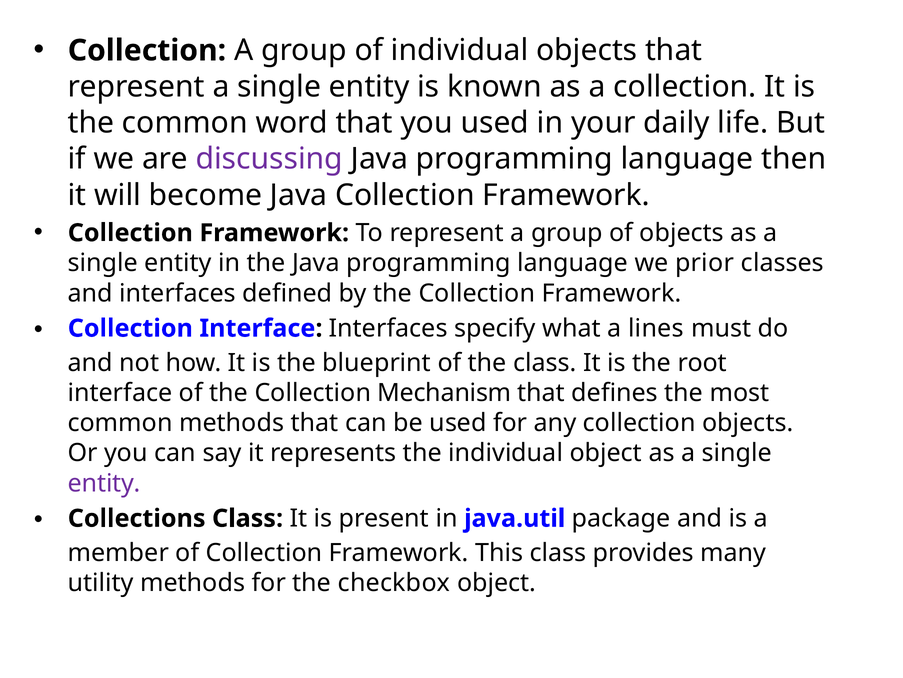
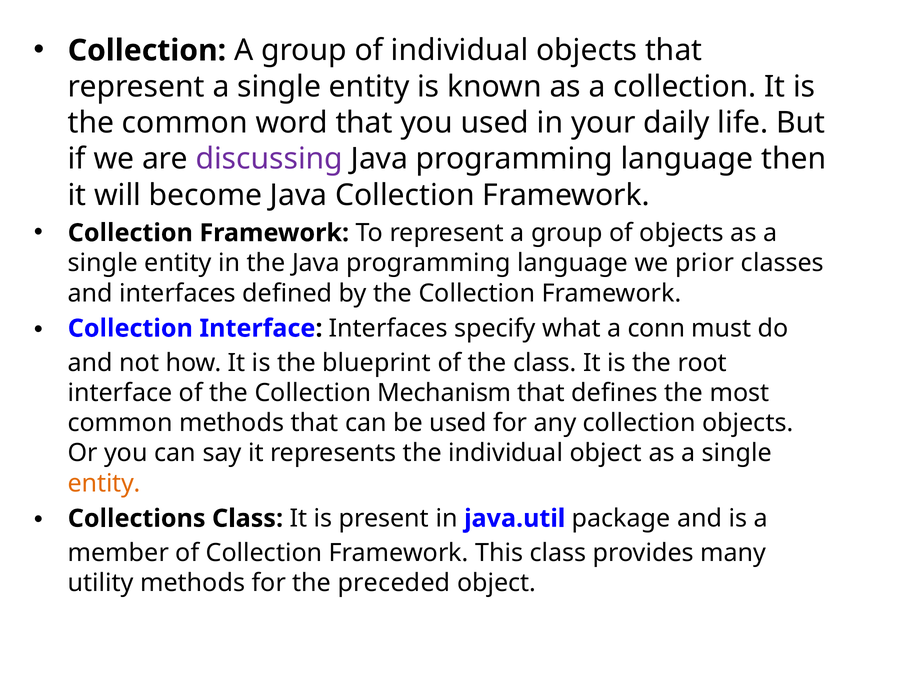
lines: lines -> conn
entity at (104, 483) colour: purple -> orange
checkbox: checkbox -> preceded
